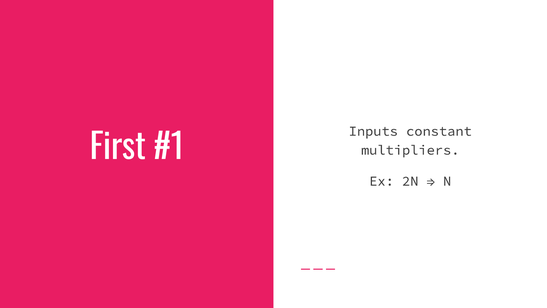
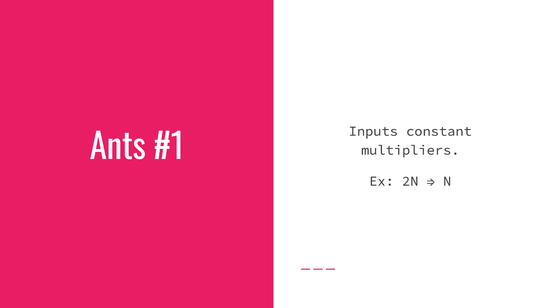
First: First -> Ants
